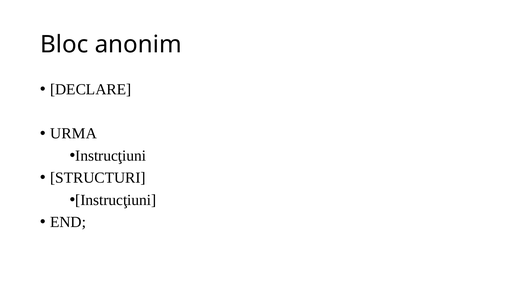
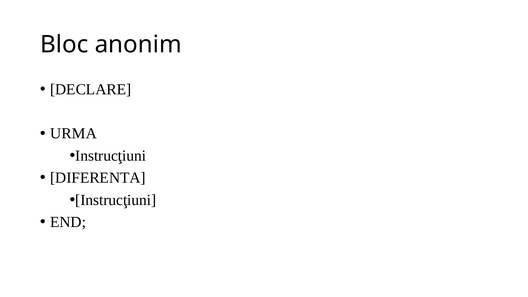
STRUCTURI: STRUCTURI -> DIFERENTA
